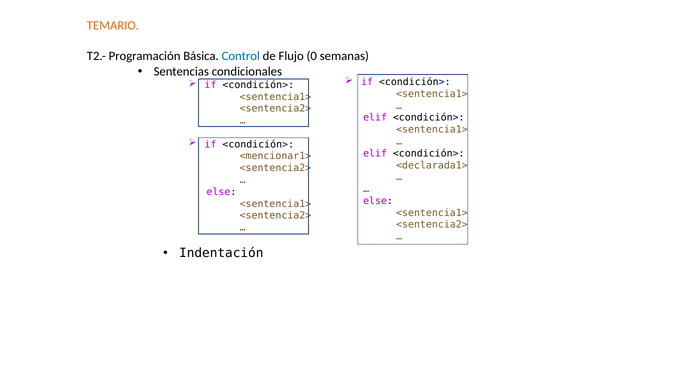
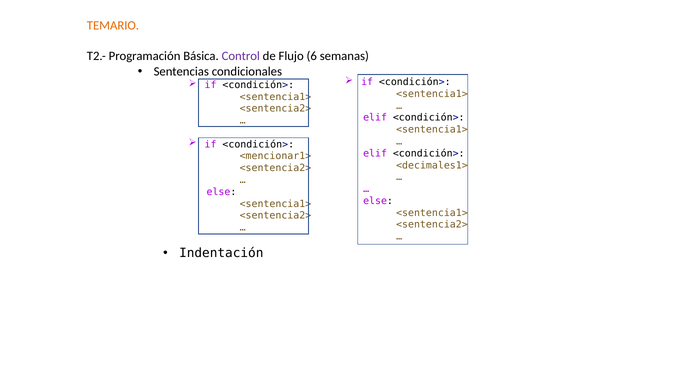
Control colour: blue -> purple
0: 0 -> 6
<declarada1>: <declarada1> -> <decimales1>
